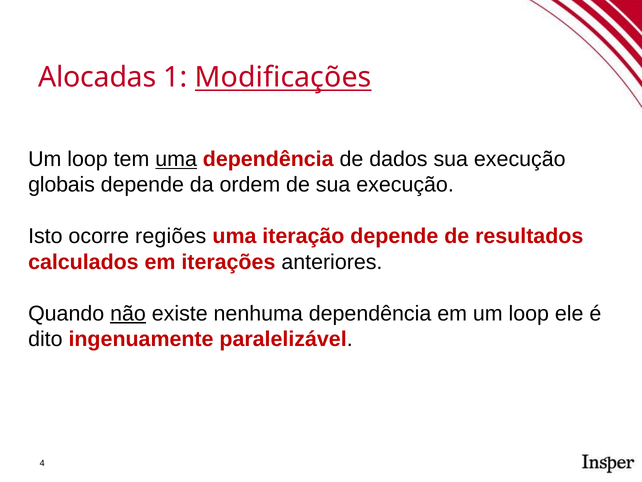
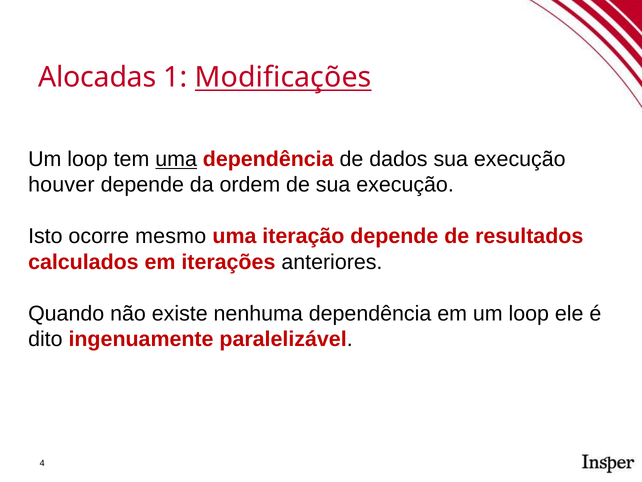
globais: globais -> houver
regiões: regiões -> mesmo
não underline: present -> none
